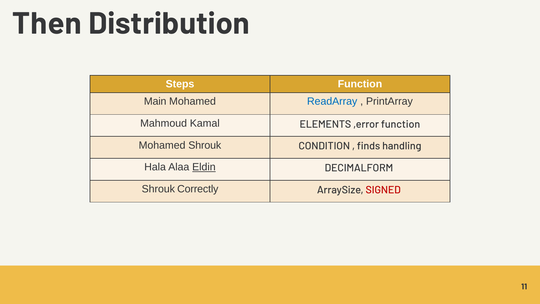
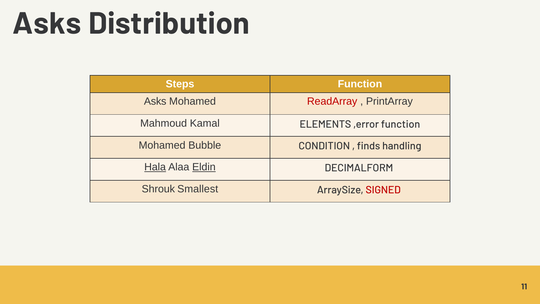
Then at (47, 24): Then -> Asks
Main at (155, 101): Main -> Asks
ReadArray colour: blue -> red
Mohamed Shrouk: Shrouk -> Bubble
Hala underline: none -> present
Correctly: Correctly -> Smallest
